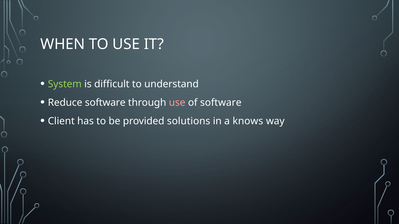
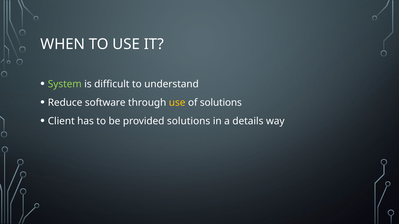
use at (177, 103) colour: pink -> yellow
of software: software -> solutions
knows: knows -> details
